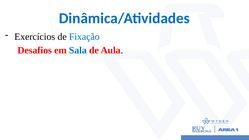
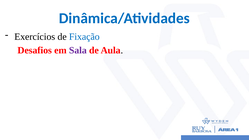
Sala colour: blue -> purple
